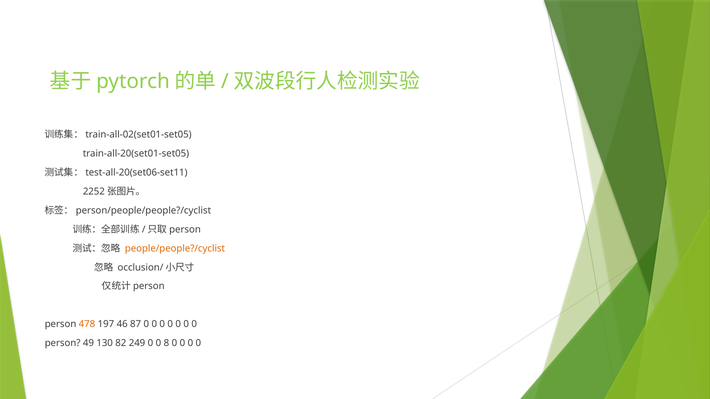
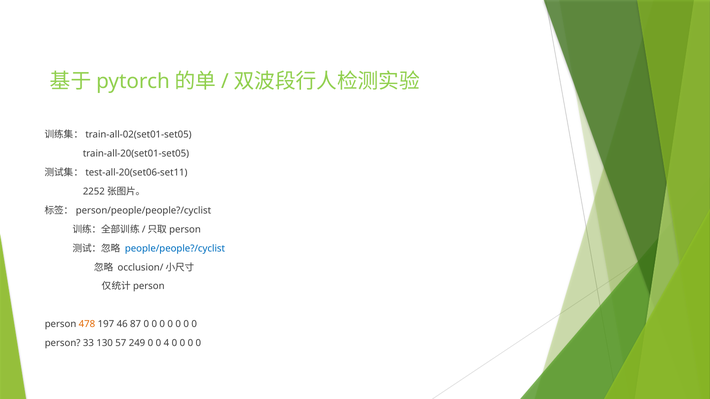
people/people?/cyclist colour: orange -> blue
49: 49 -> 33
82: 82 -> 57
8: 8 -> 4
